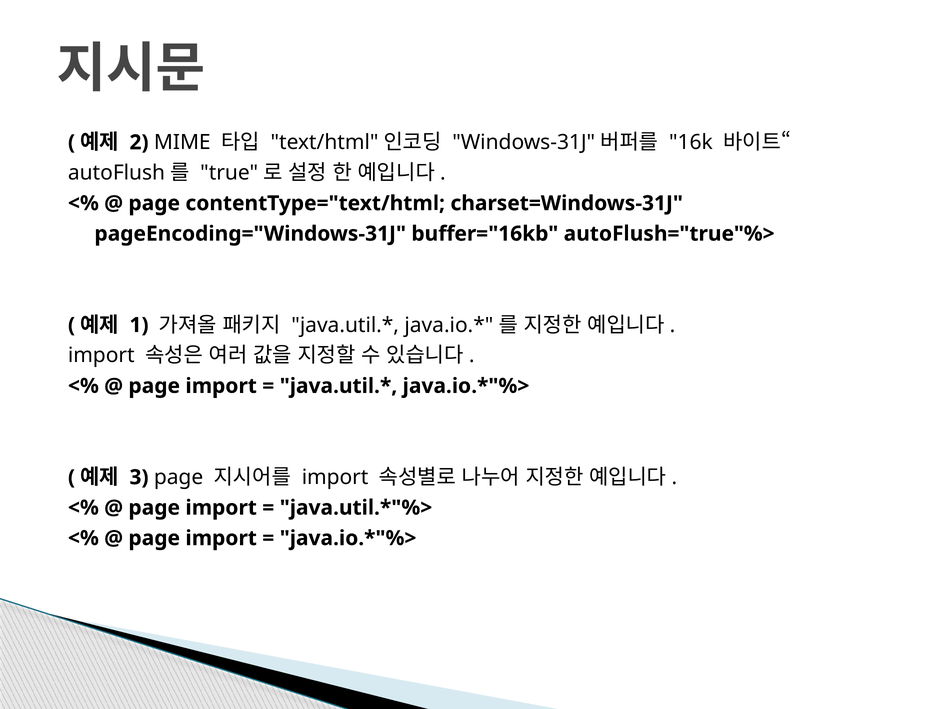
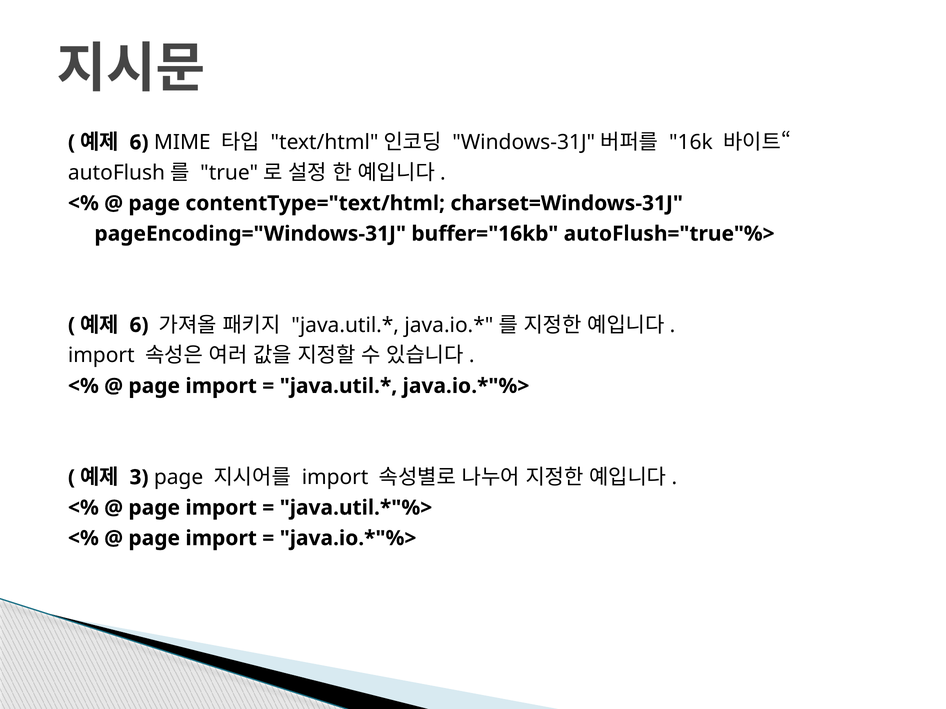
2 at (139, 143): 2 -> 6
1 at (139, 325): 1 -> 6
